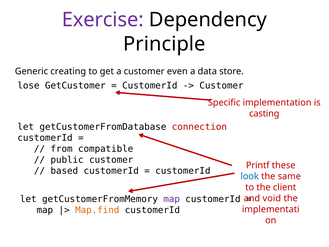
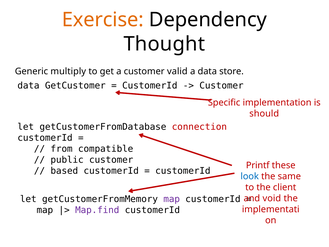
Exercise colour: purple -> orange
Principle: Principle -> Thought
creating: creating -> multiply
even: even -> valid
lose at (28, 86): lose -> data
casting: casting -> should
Map.find colour: orange -> purple
